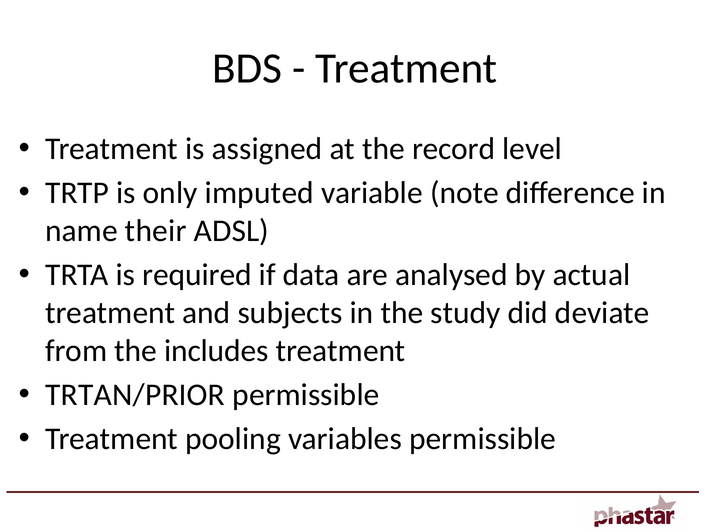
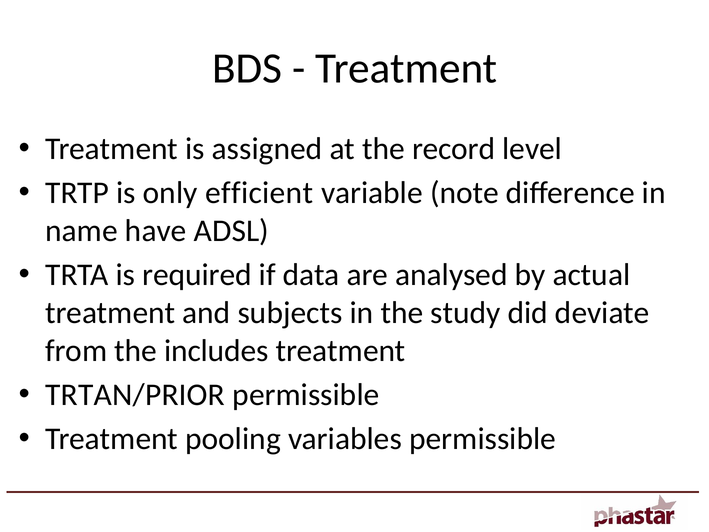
imputed: imputed -> efficient
their: their -> have
